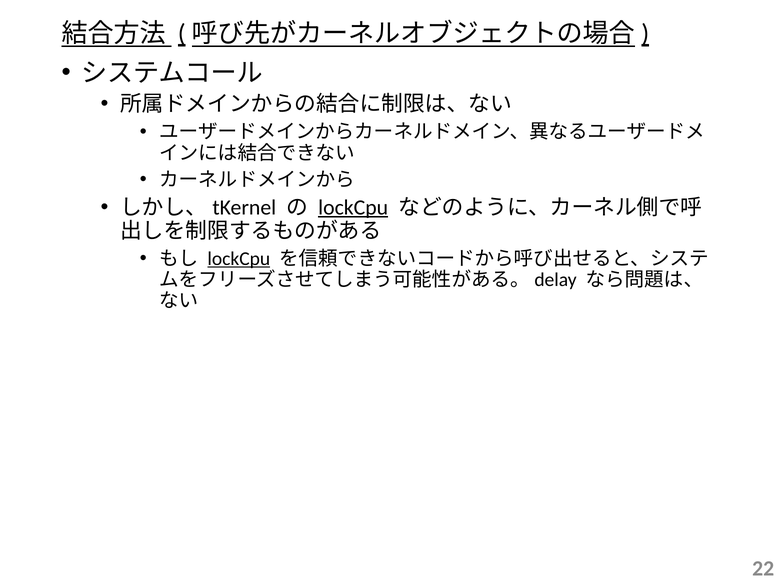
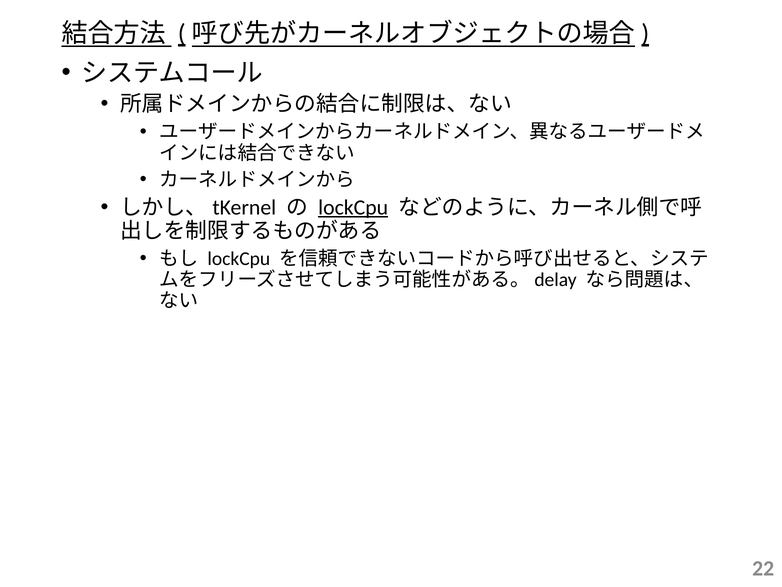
lockCpu at (239, 258) underline: present -> none
